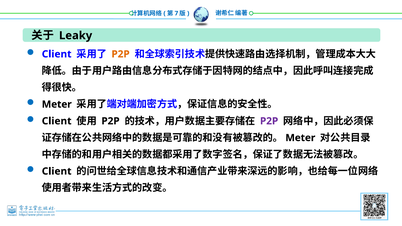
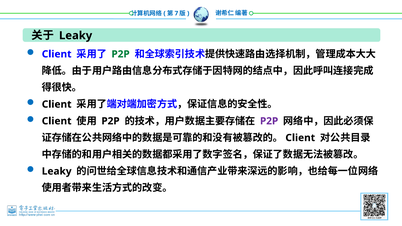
P2P at (121, 54) colour: orange -> green
Meter at (57, 104): Meter -> Client
Meter at (300, 138): Meter -> Client
Client at (57, 171): Client -> Leaky
